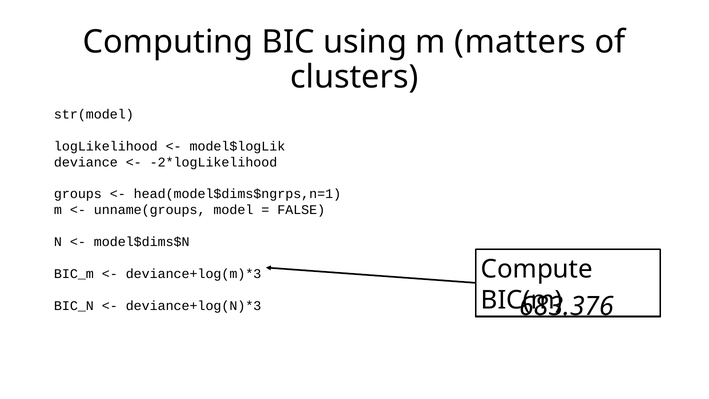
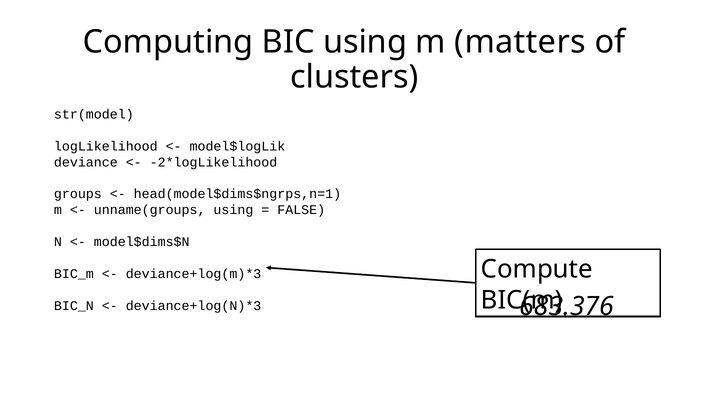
unname(groups model: model -> using
